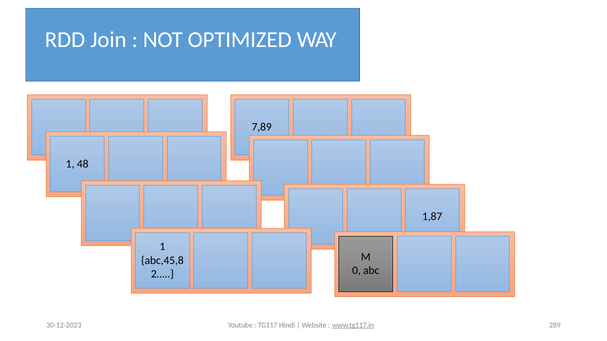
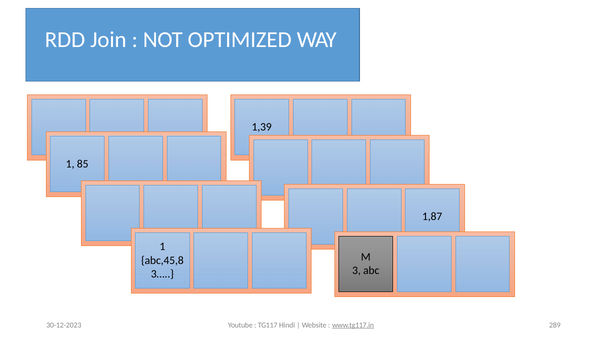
7,89: 7,89 -> 1,39
48: 48 -> 85
0: 0 -> 3
2…: 2… -> 3…
